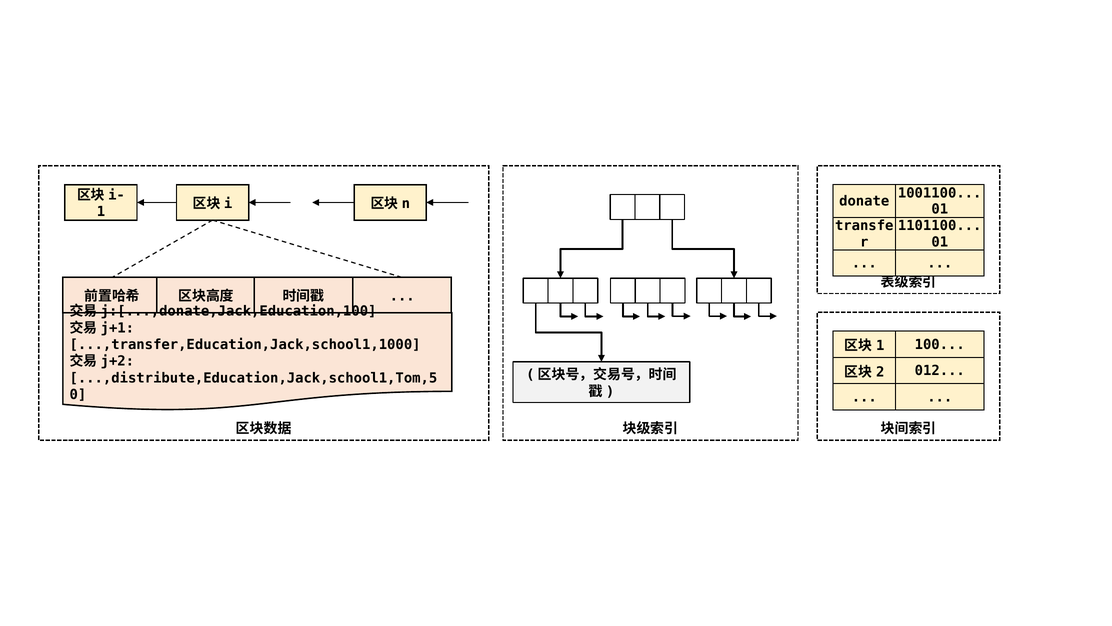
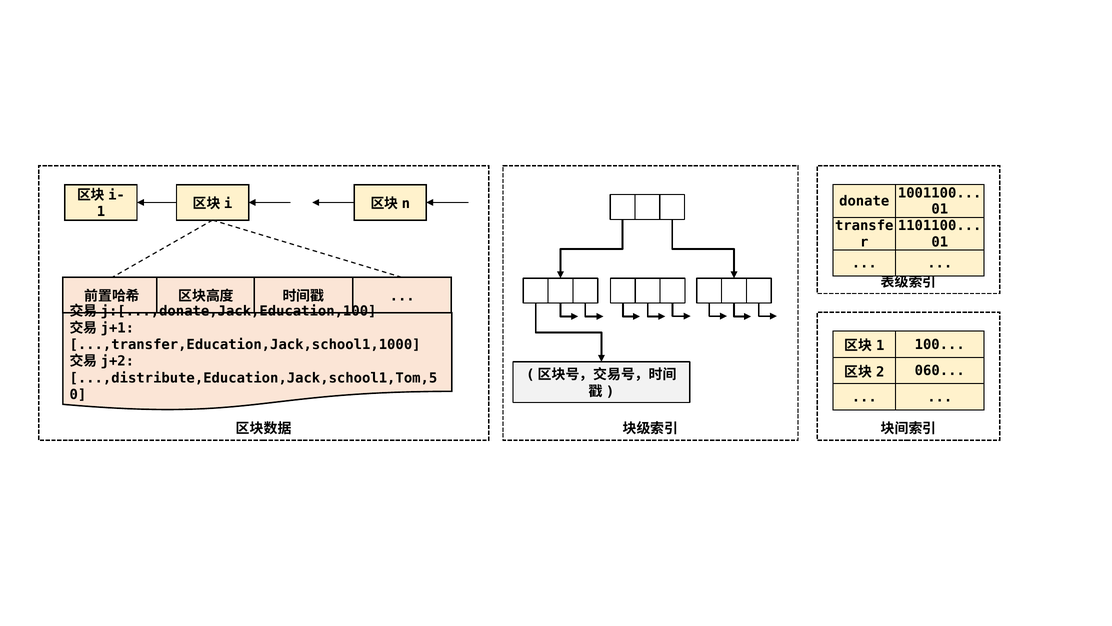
012: 012 -> 060
